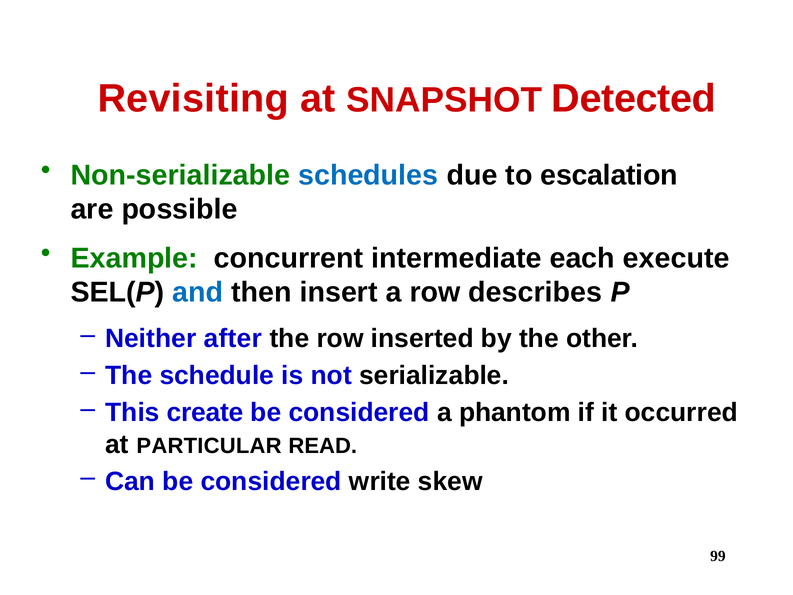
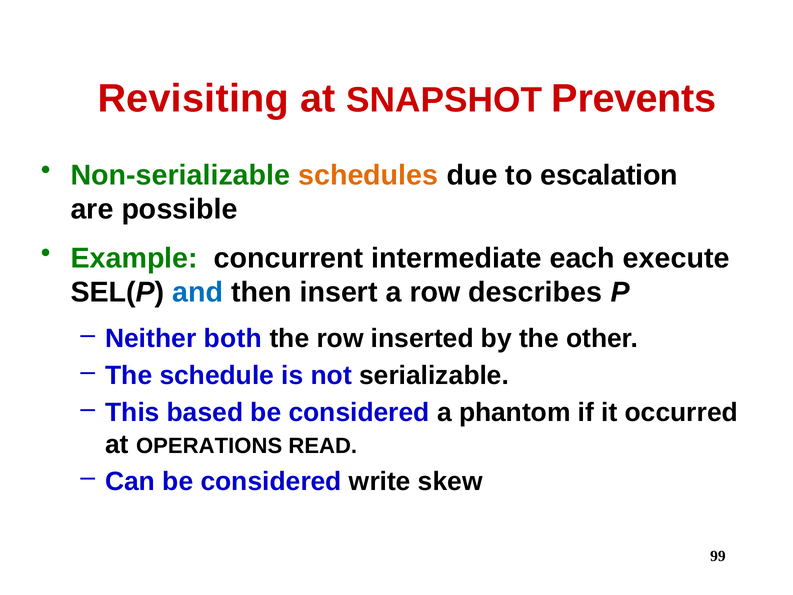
Detected: Detected -> Prevents
schedules colour: blue -> orange
after: after -> both
create: create -> based
PARTICULAR: PARTICULAR -> OPERATIONS
